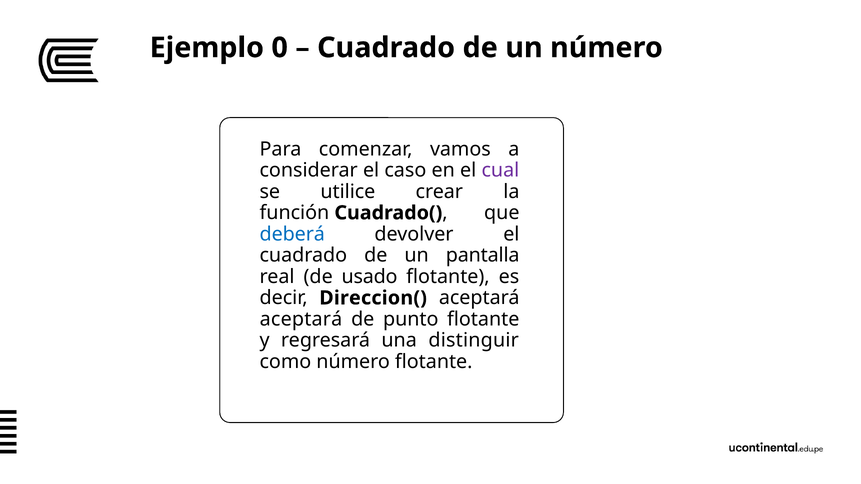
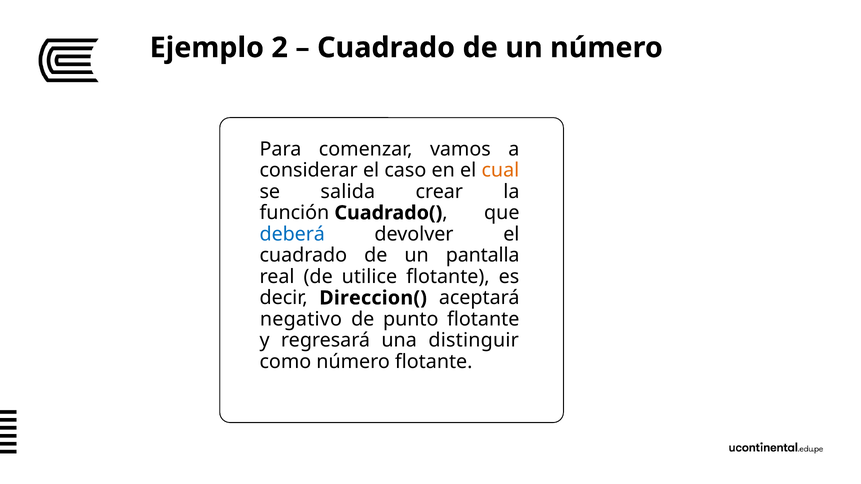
0: 0 -> 2
cual colour: purple -> orange
utilice: utilice -> salida
usado: usado -> utilice
aceptará at (301, 319): aceptará -> negativo
